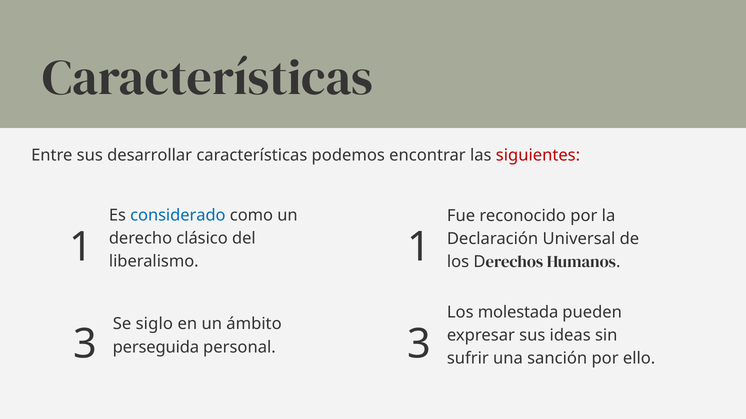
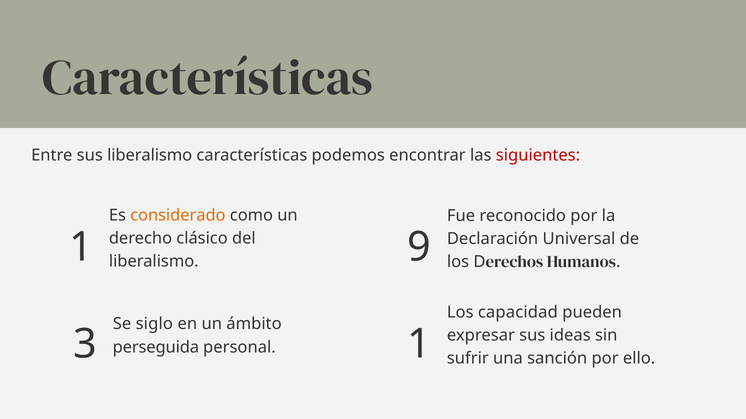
sus desarrollar: desarrollar -> liberalismo
considerado colour: blue -> orange
liberalismo 1: 1 -> 9
molestada: molestada -> capacidad
personal 3: 3 -> 1
